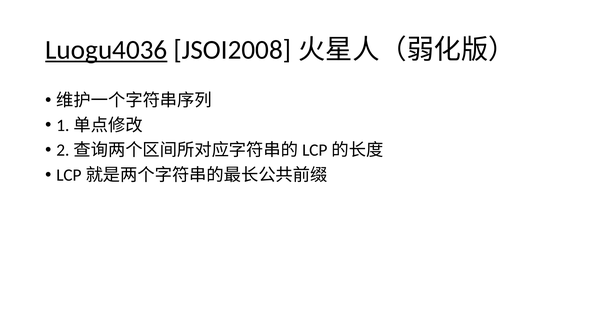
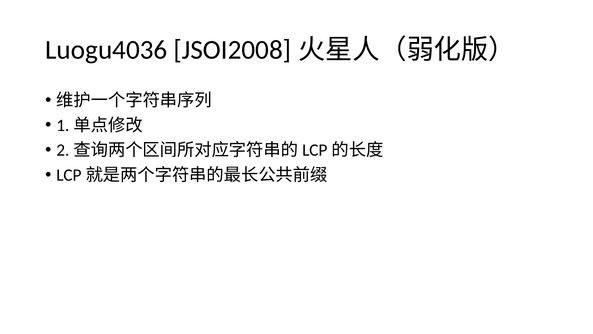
Luogu4036 underline: present -> none
